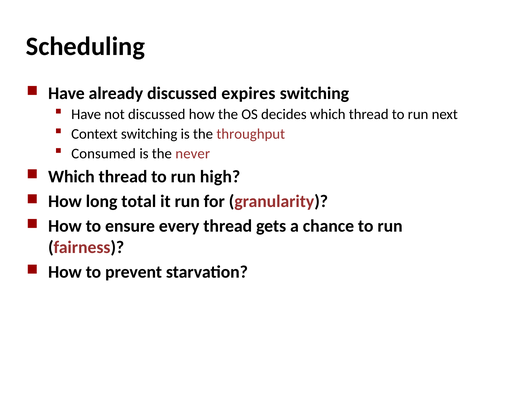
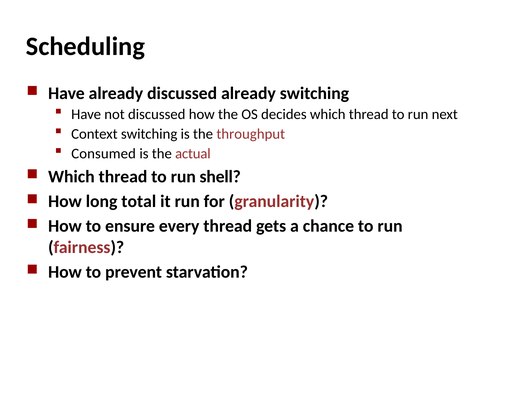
discussed expires: expires -> already
never: never -> actual
high: high -> shell
